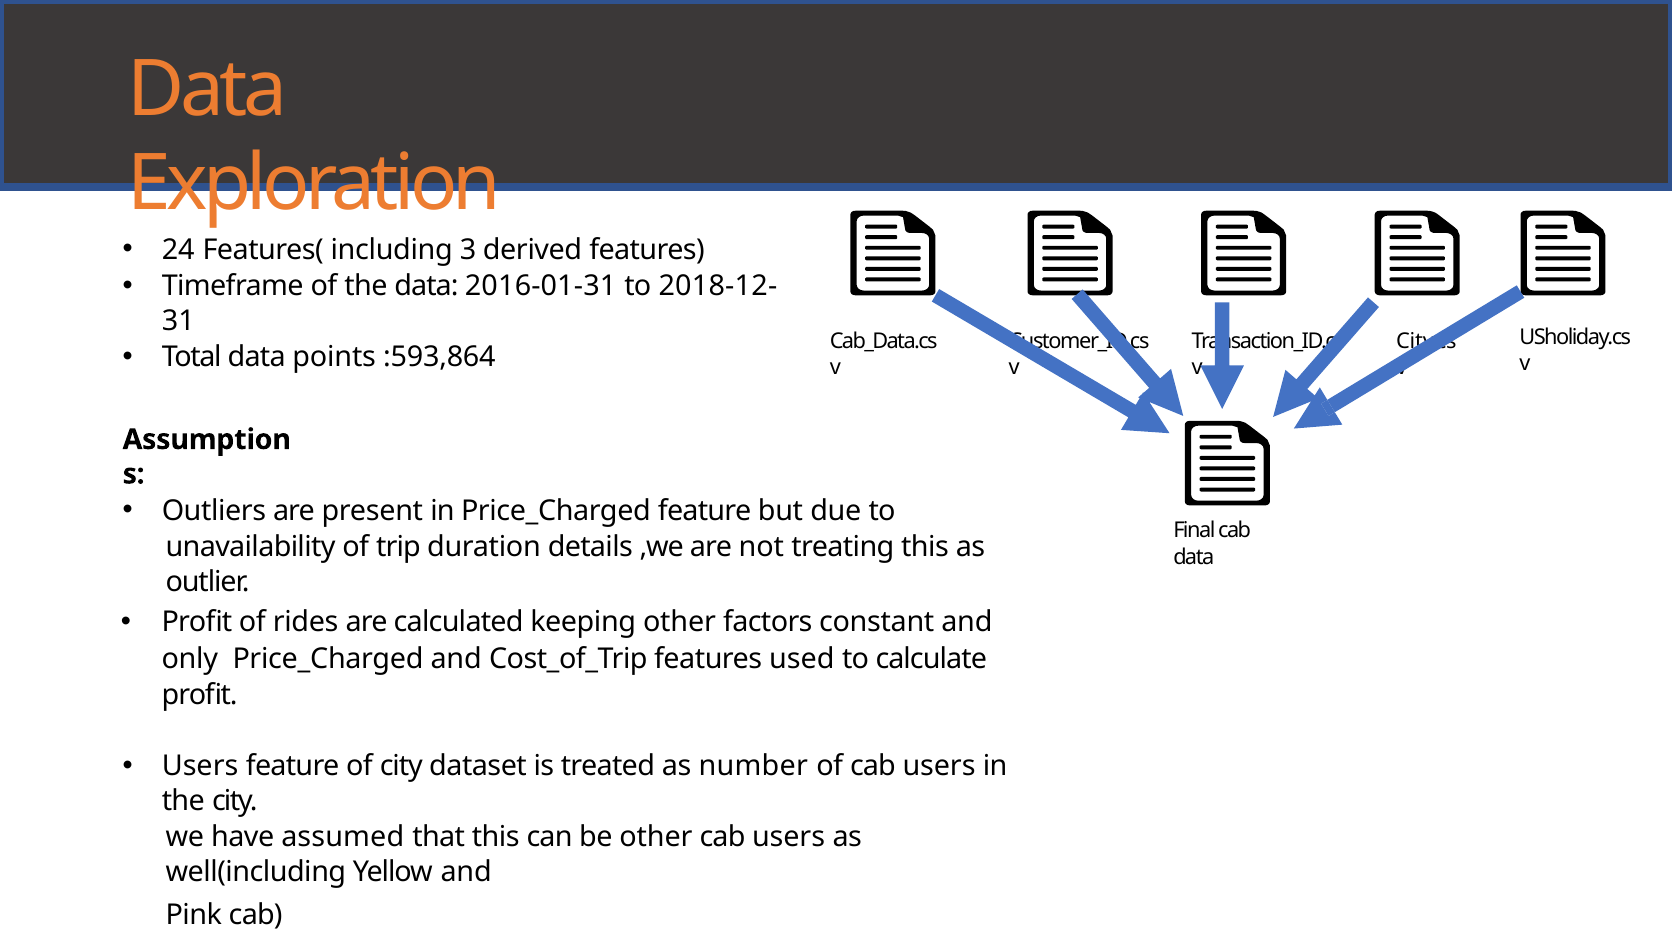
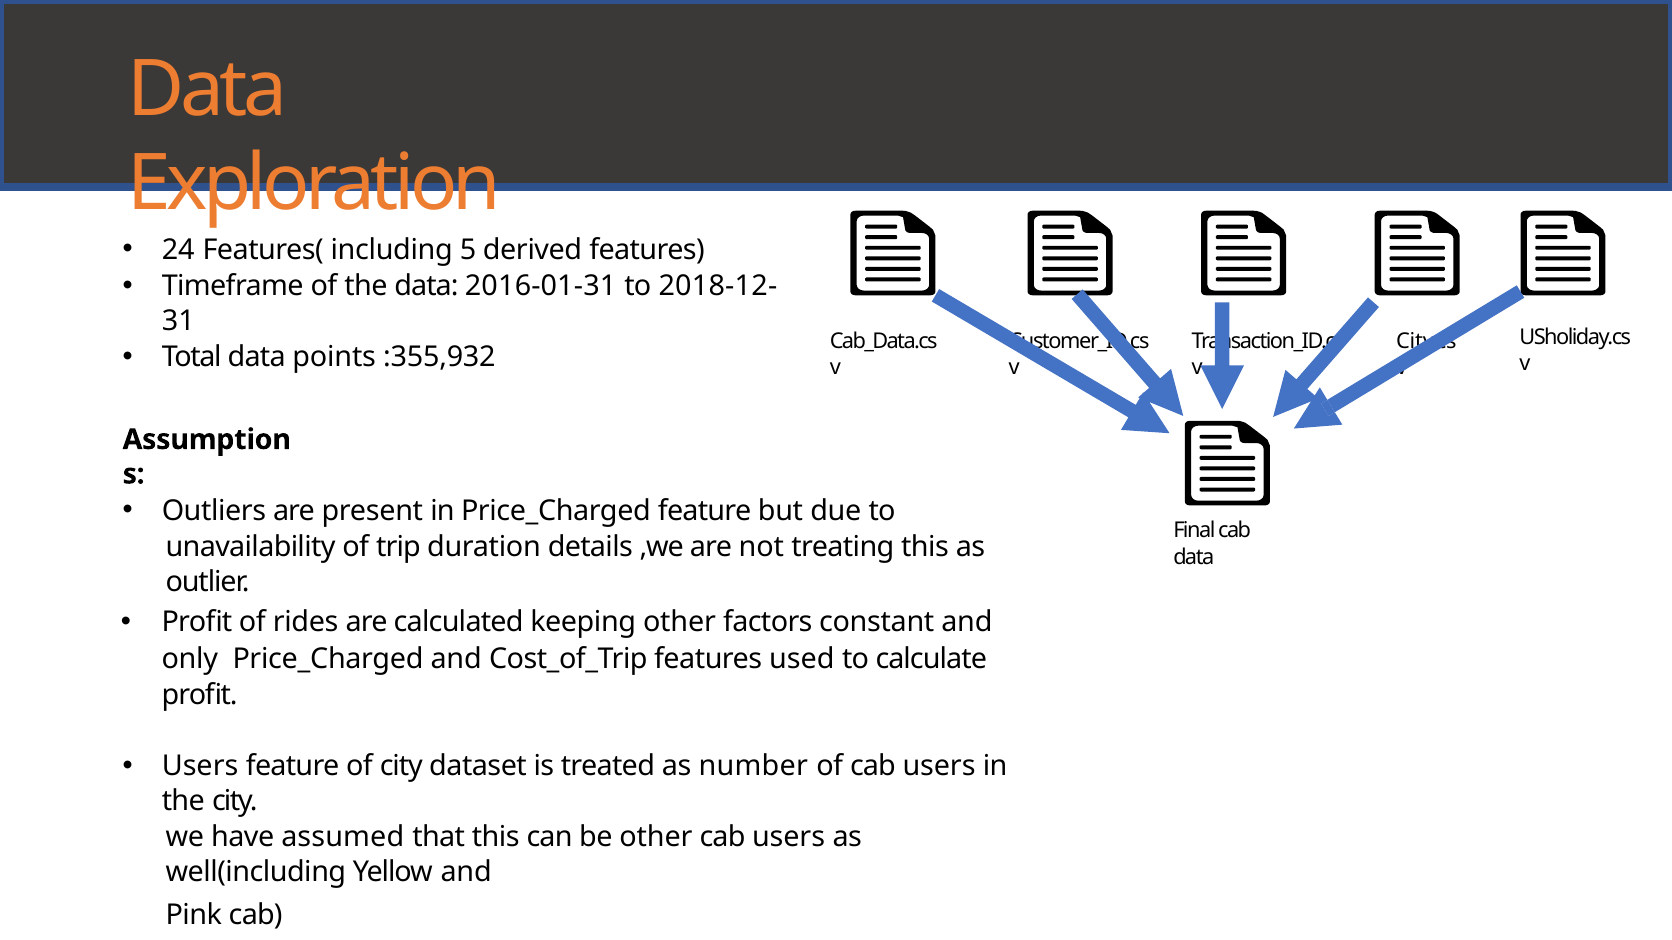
3: 3 -> 5
:593,864: :593,864 -> :355,932
